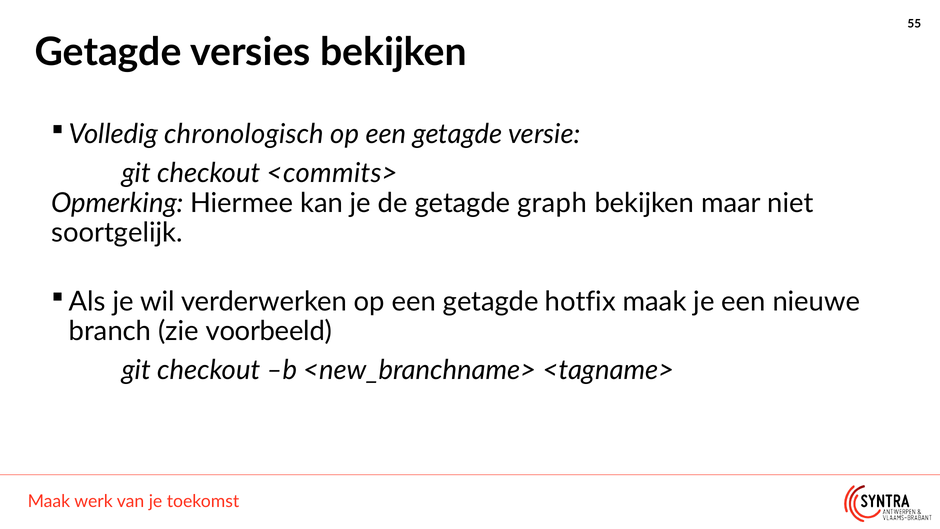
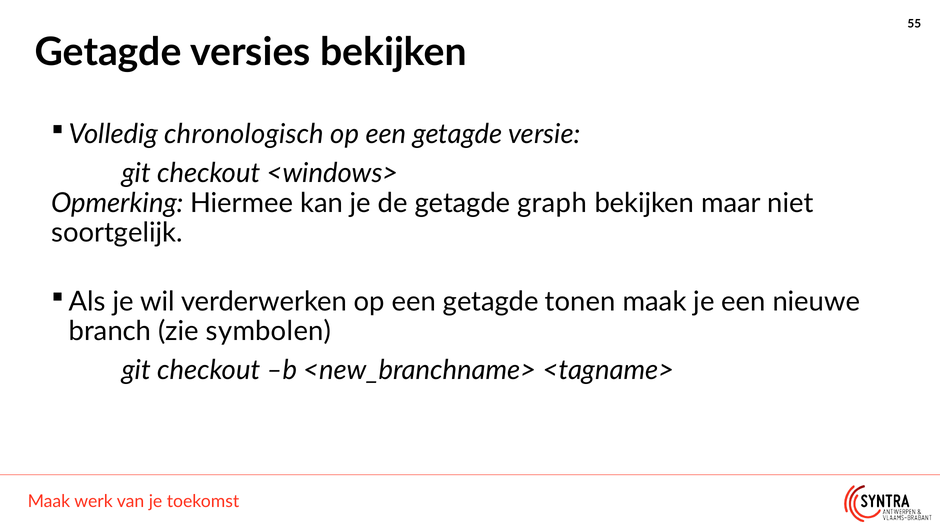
<commits>: <commits> -> <windows>
hotfix: hotfix -> tonen
voorbeeld: voorbeeld -> symbolen
